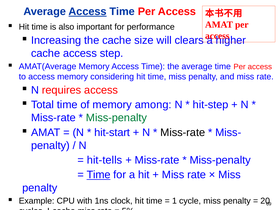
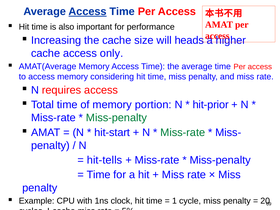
clears: clears -> heads
step: step -> only
among: among -> portion
hit-step: hit-step -> hit-prior
Miss-rate at (183, 132) colour: black -> green
Time at (99, 175) underline: present -> none
